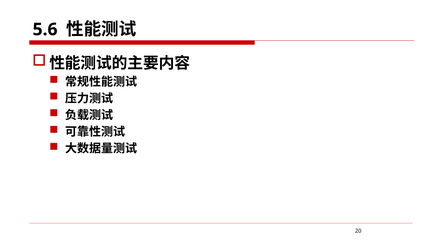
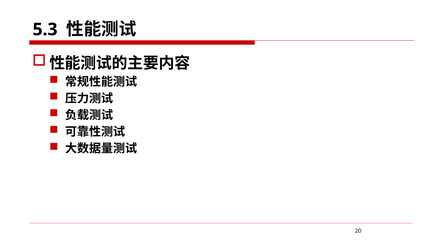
5.6: 5.6 -> 5.3
